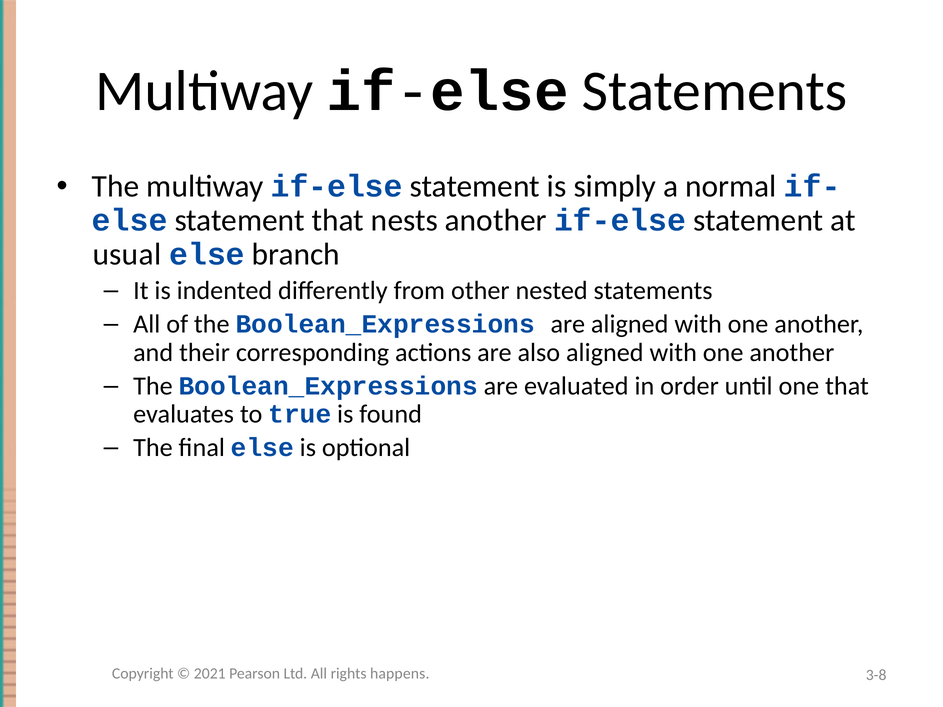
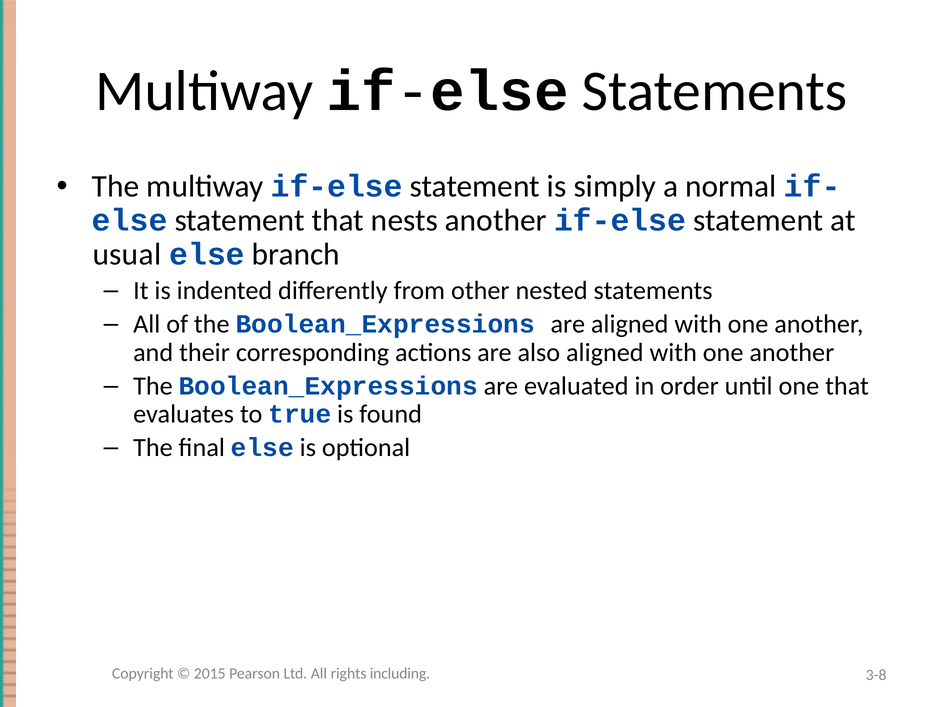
2021: 2021 -> 2015
happens: happens -> including
